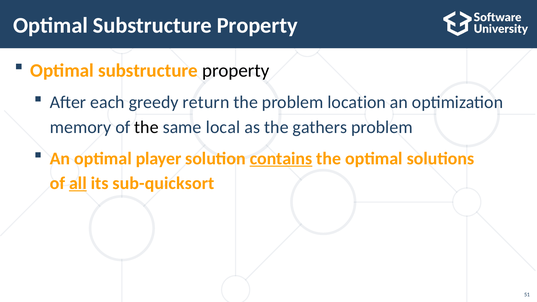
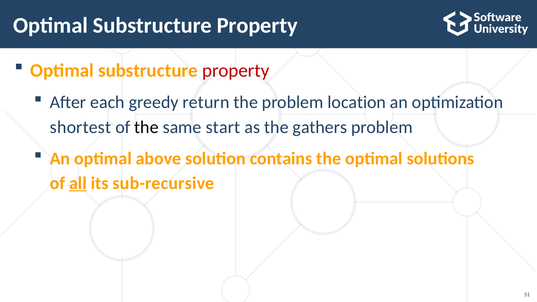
property at (236, 70) colour: black -> red
memory: memory -> shortest
local: local -> start
player: player -> above
contains underline: present -> none
sub-quicksort: sub-quicksort -> sub-recursive
